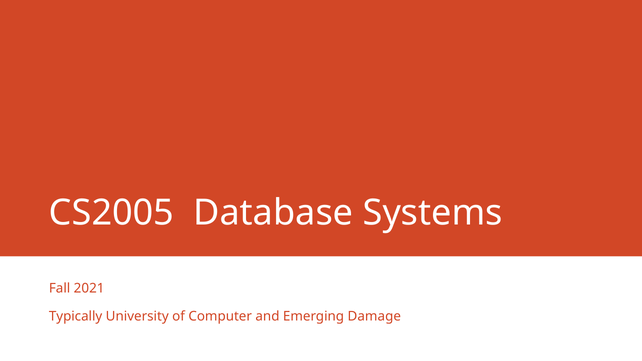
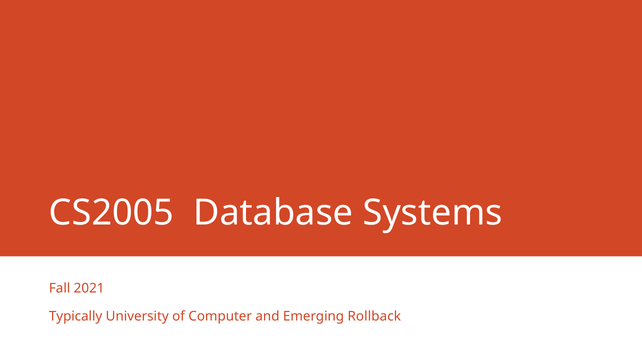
Damage: Damage -> Rollback
